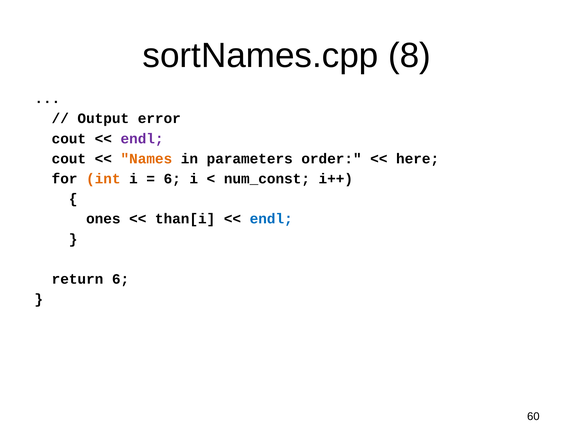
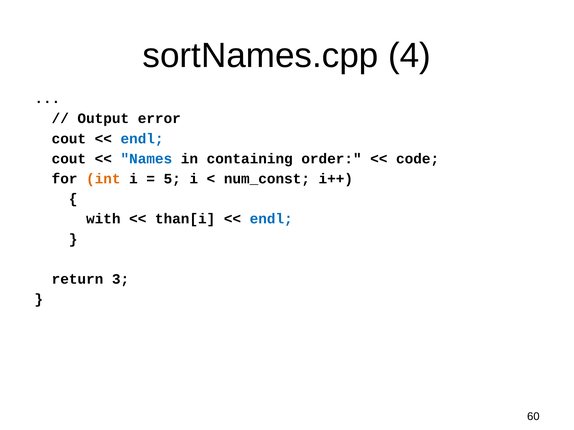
8: 8 -> 4
endl at (142, 139) colour: purple -> blue
Names colour: orange -> blue
parameters: parameters -> containing
here: here -> code
6 at (172, 179): 6 -> 5
ones: ones -> with
return 6: 6 -> 3
